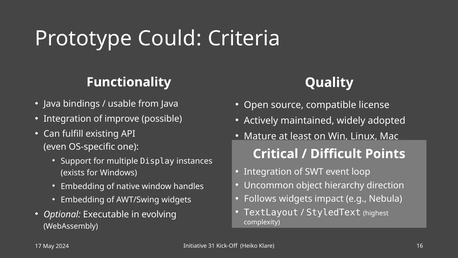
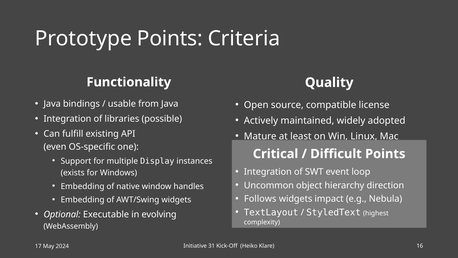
Prototype Could: Could -> Points
improve: improve -> libraries
